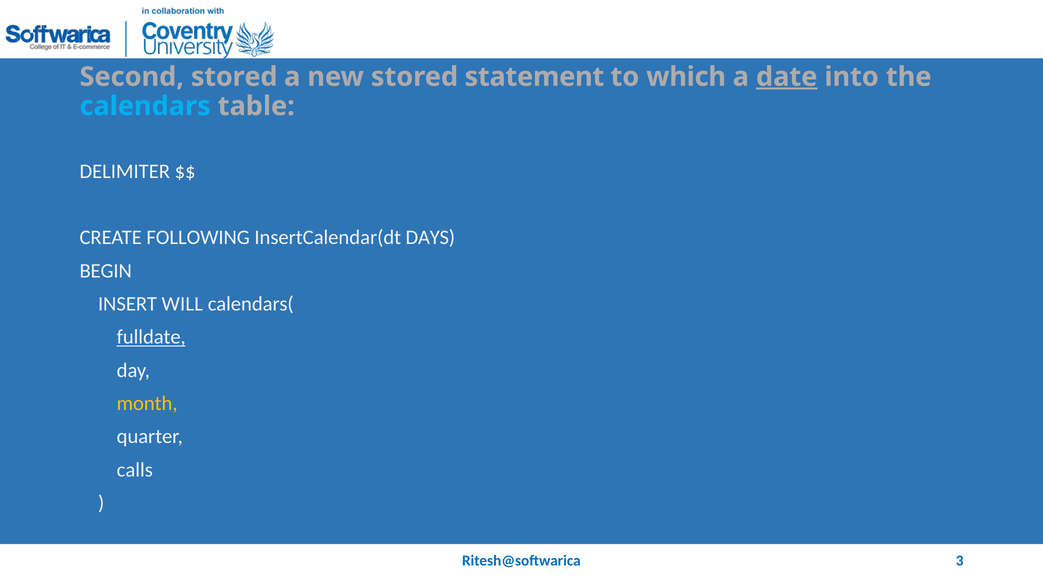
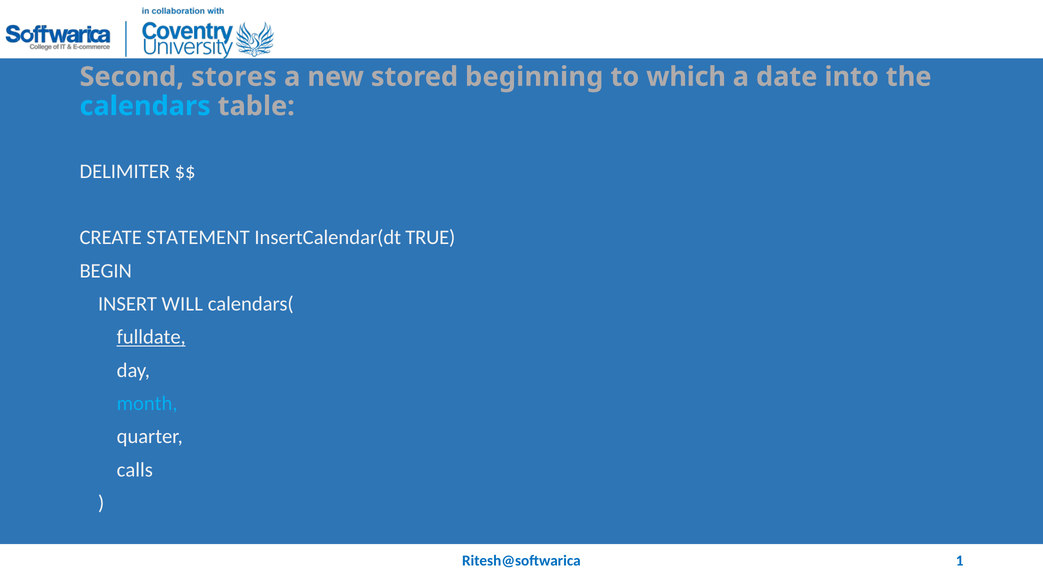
Second stored: stored -> stores
statement: statement -> beginning
date underline: present -> none
FOLLOWING: FOLLOWING -> STATEMENT
DAYS: DAYS -> TRUE
month colour: yellow -> light blue
3: 3 -> 1
